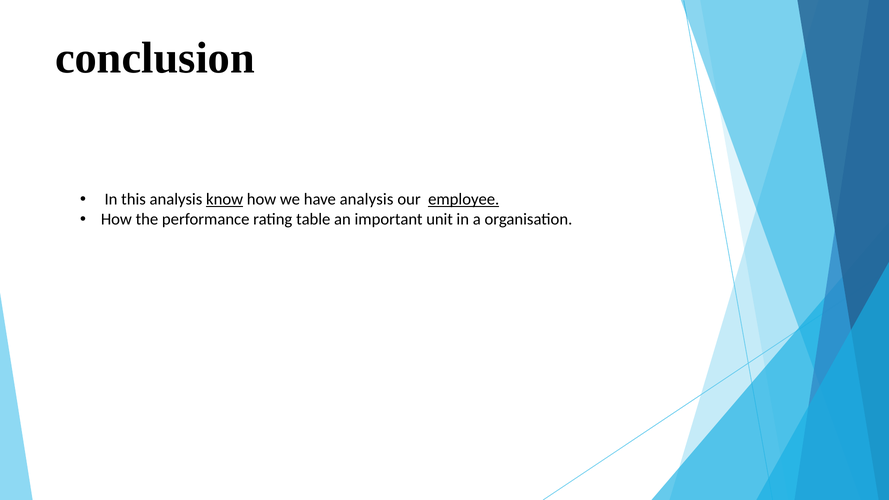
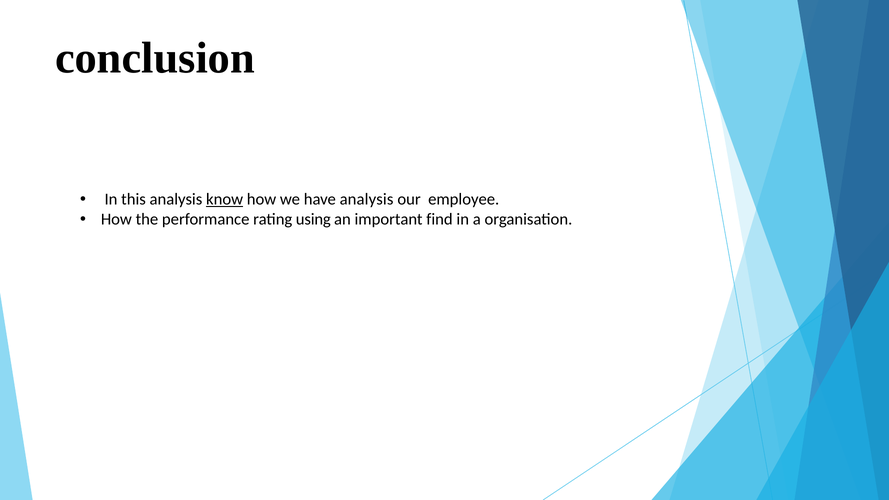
employee underline: present -> none
table: table -> using
unit: unit -> find
